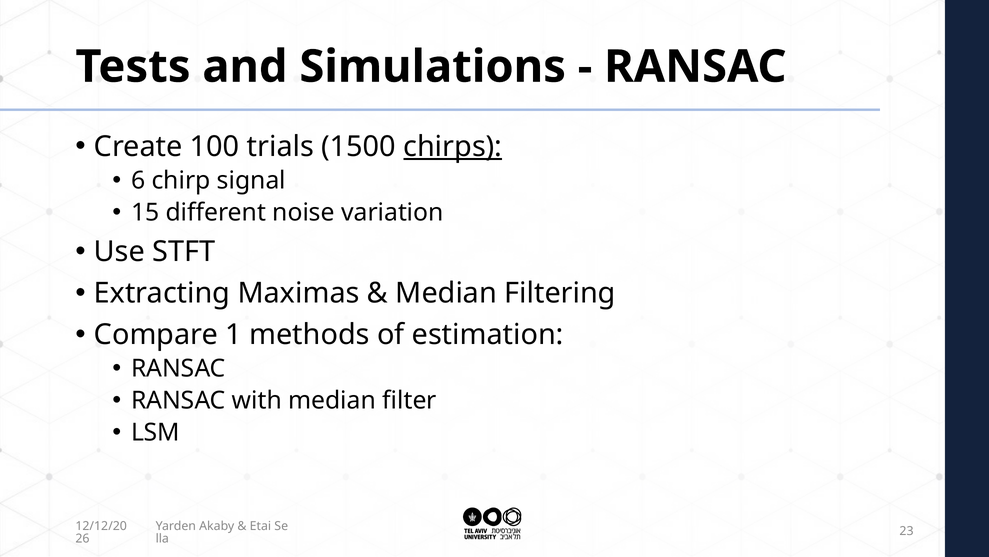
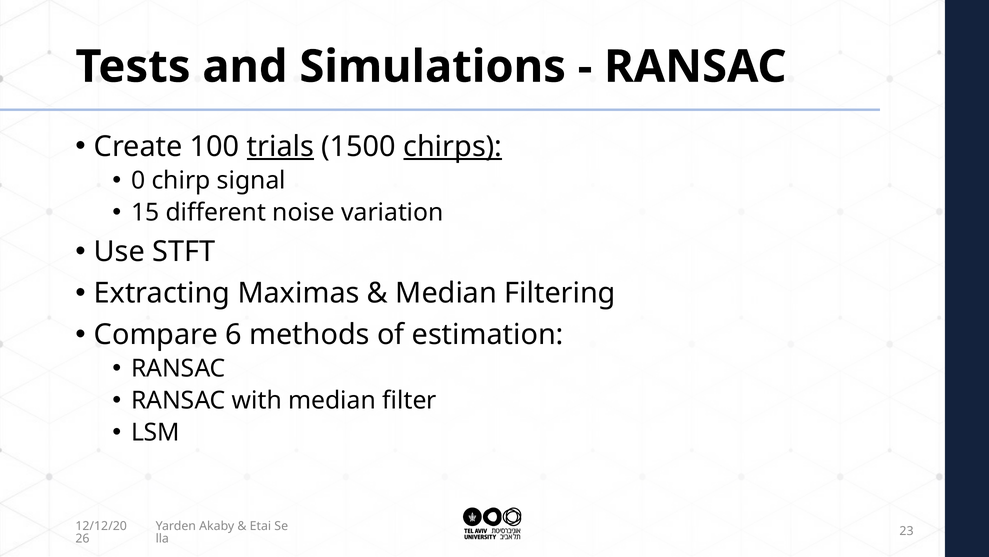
trials underline: none -> present
6: 6 -> 0
1: 1 -> 6
